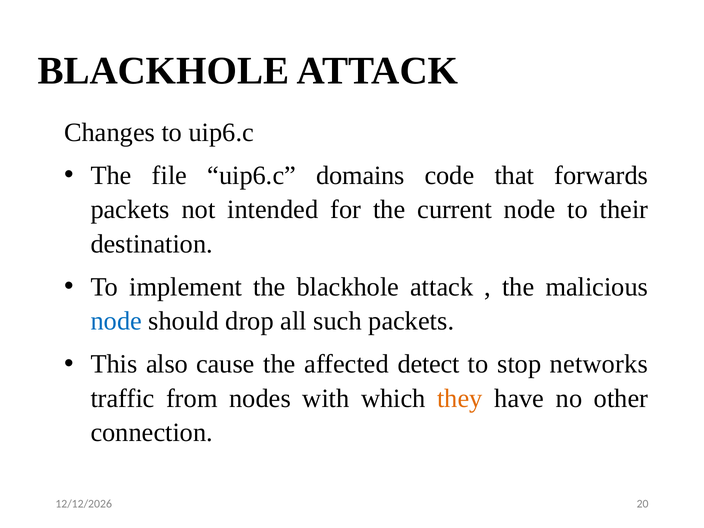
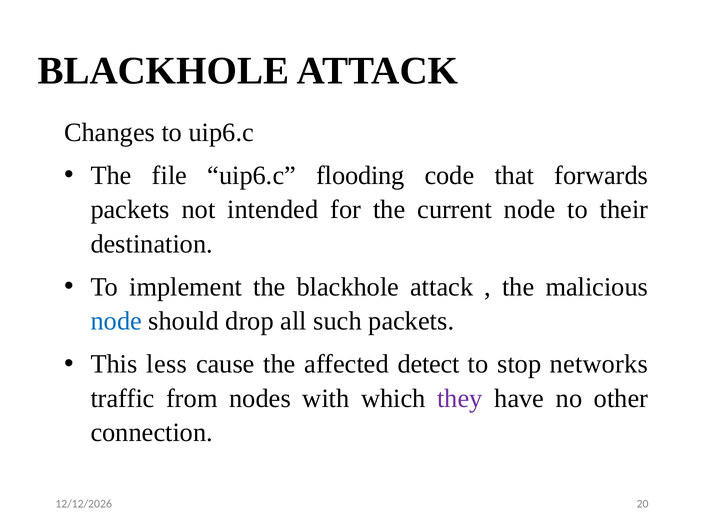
domains: domains -> flooding
also: also -> less
they colour: orange -> purple
